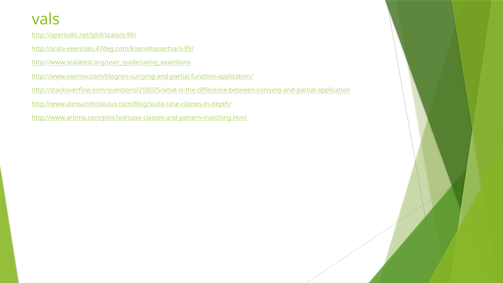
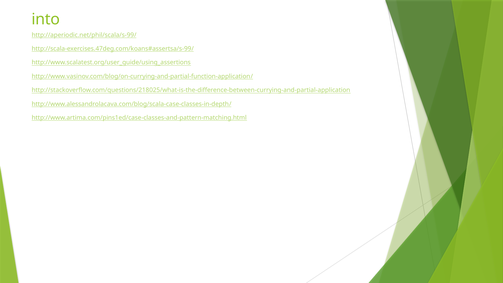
vals: vals -> into
